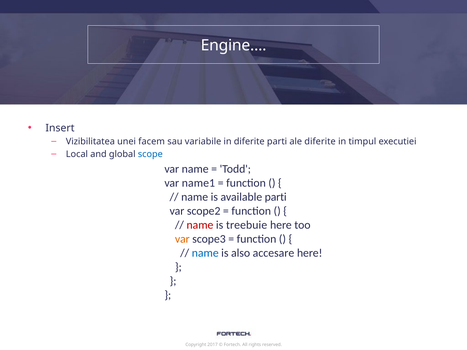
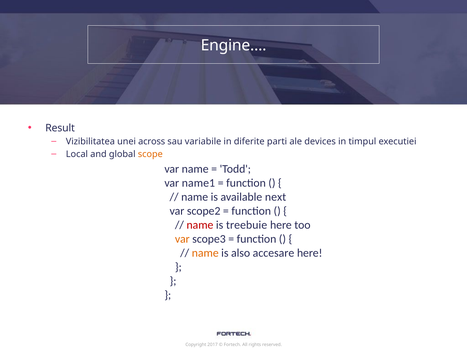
Insert: Insert -> Result
facem: facem -> across
ale diferite: diferite -> devices
scope colour: blue -> orange
available parti: parti -> next
name at (205, 253) colour: blue -> orange
